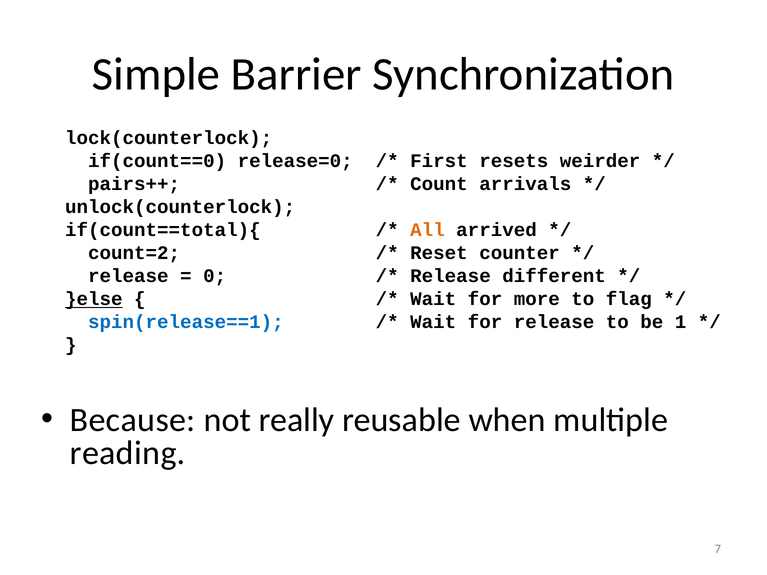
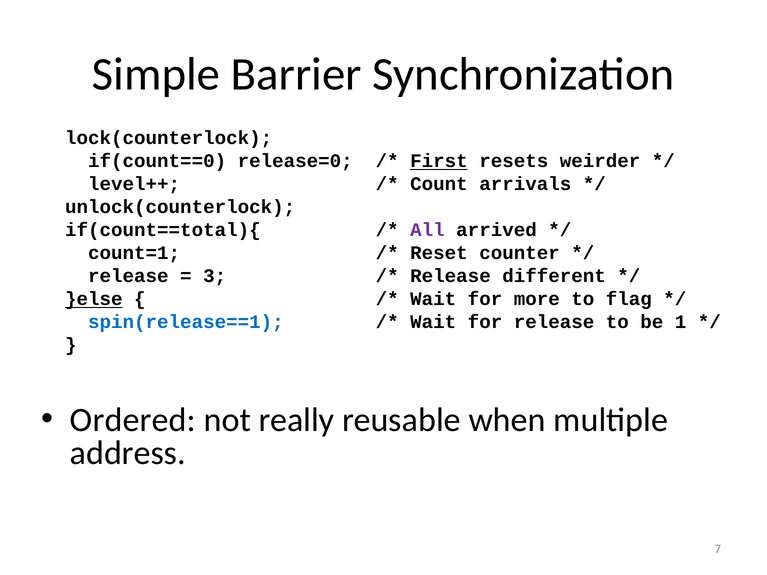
First underline: none -> present
pairs++: pairs++ -> level++
All colour: orange -> purple
count=2: count=2 -> count=1
0: 0 -> 3
Because: Because -> Ordered
reading: reading -> address
